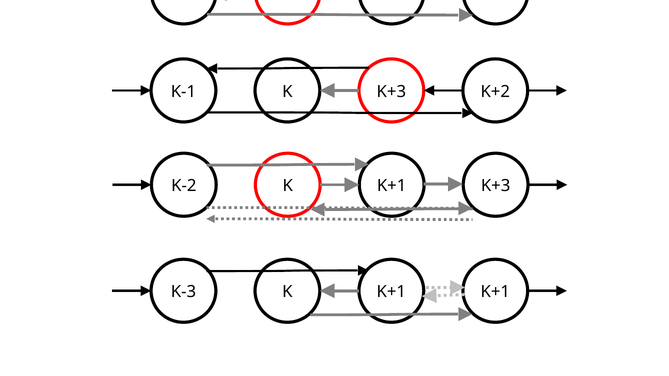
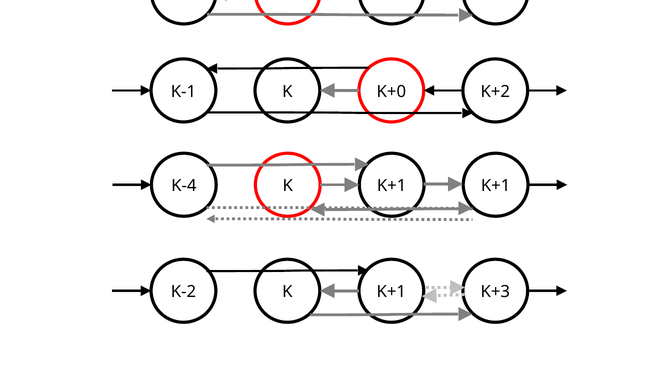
K-1 K+3: K+3 -> K+0
K-2: K-2 -> K-4
K+1 K+3: K+3 -> K+1
K-3: K-3 -> K-2
K+1 K+1: K+1 -> K+3
